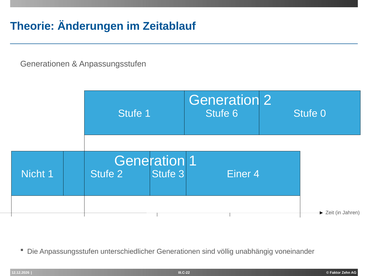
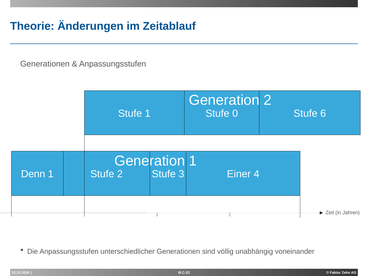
6: 6 -> 0
0: 0 -> 6
Nicht: Nicht -> Denn
